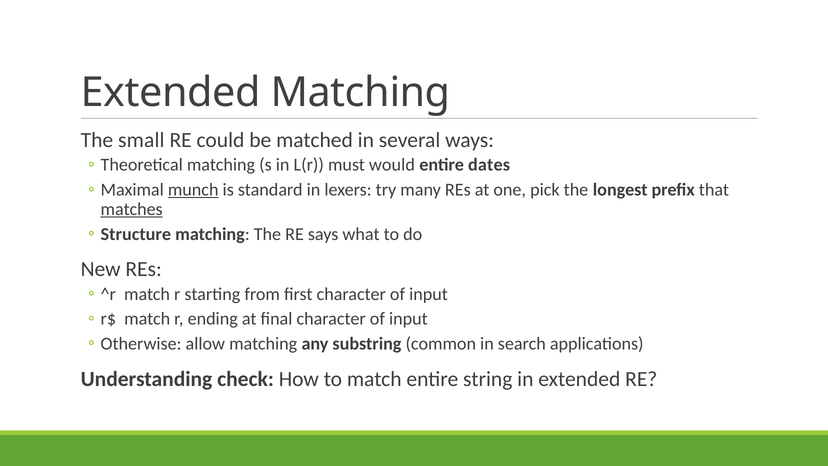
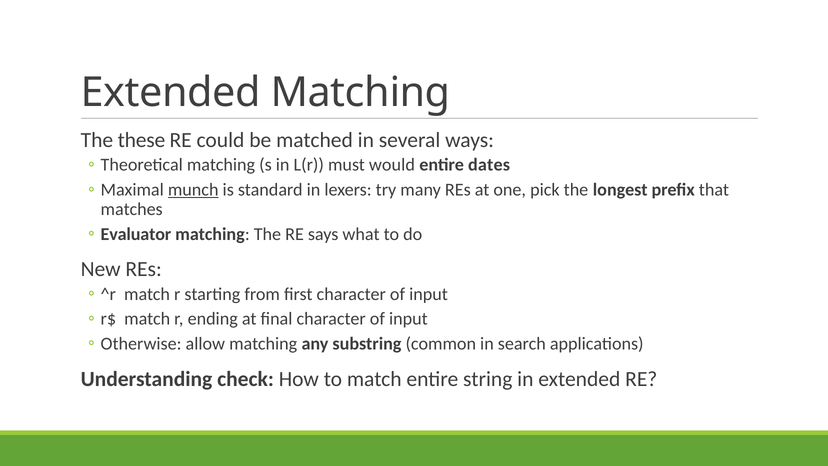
small: small -> these
matches underline: present -> none
Structure: Structure -> Evaluator
